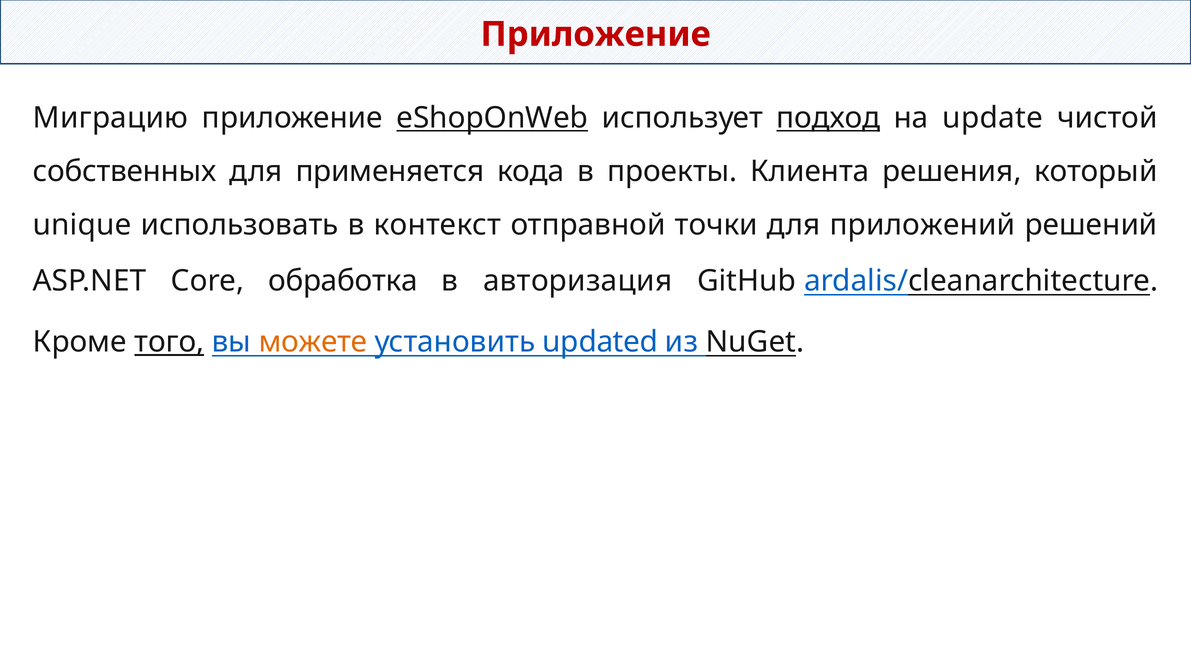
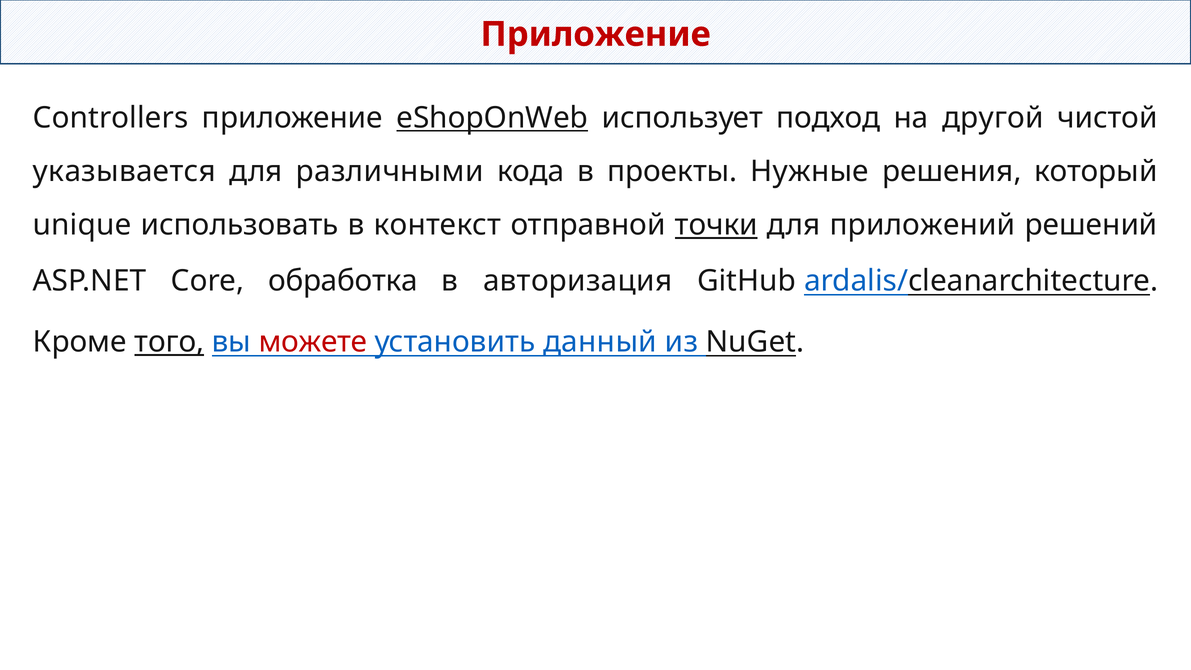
Миграцию: Миграцию -> Controllers
подход underline: present -> none
update: update -> другой
собственных: собственных -> указывается
применяется: применяется -> различными
Клиента: Клиента -> Нужные
точки underline: none -> present
можете colour: orange -> red
updated: updated -> данный
